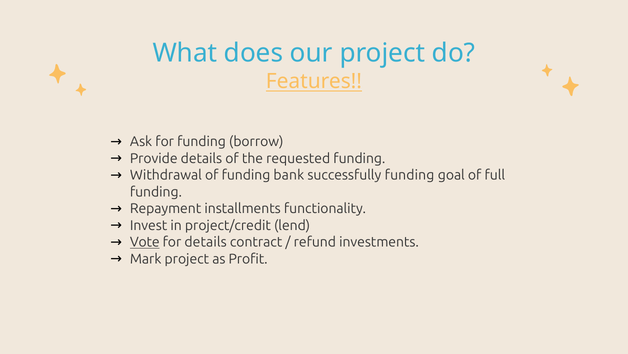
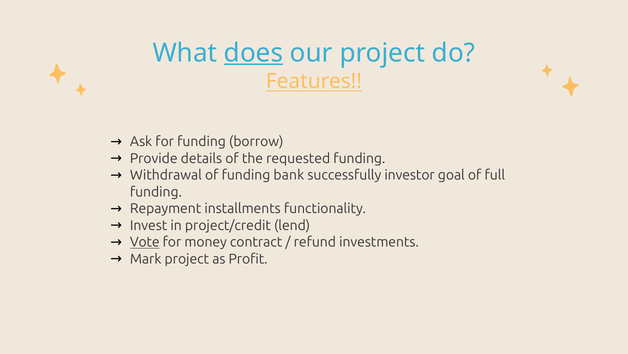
does underline: none -> present
successfully funding: funding -> investor
for details: details -> money
